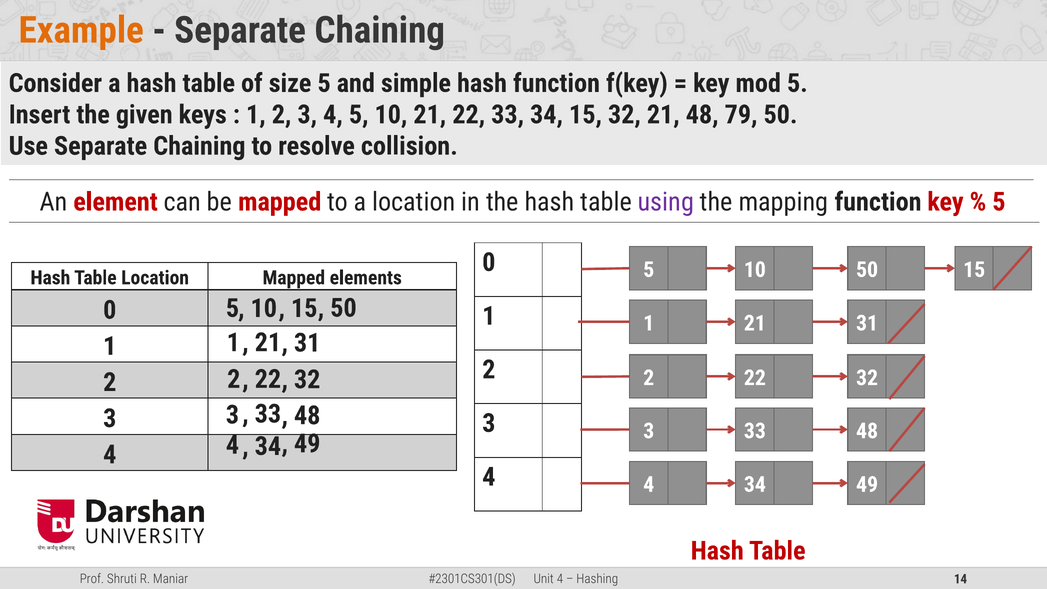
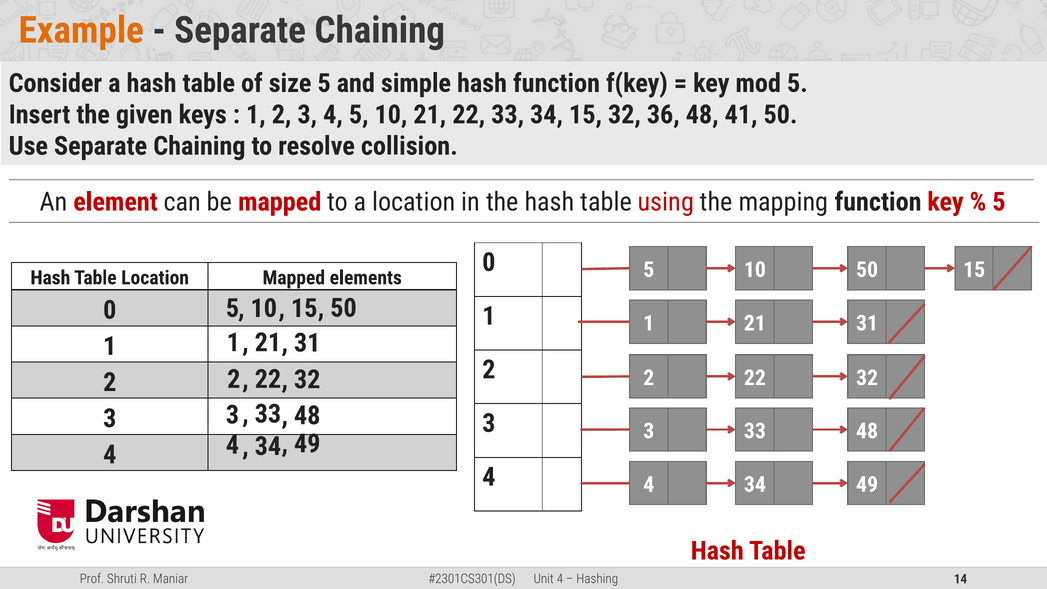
32 21: 21 -> 36
79: 79 -> 41
using colour: purple -> red
